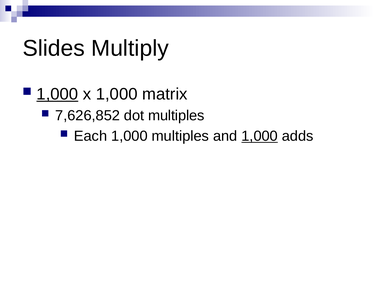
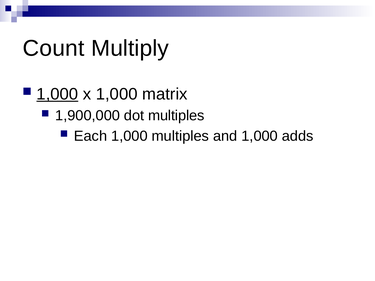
Slides: Slides -> Count
7,626,852: 7,626,852 -> 1,900,000
1,000 at (260, 136) underline: present -> none
